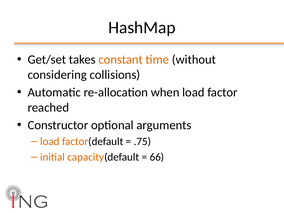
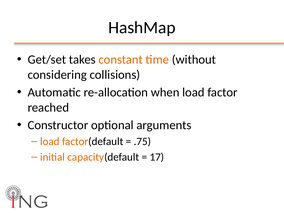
66: 66 -> 17
